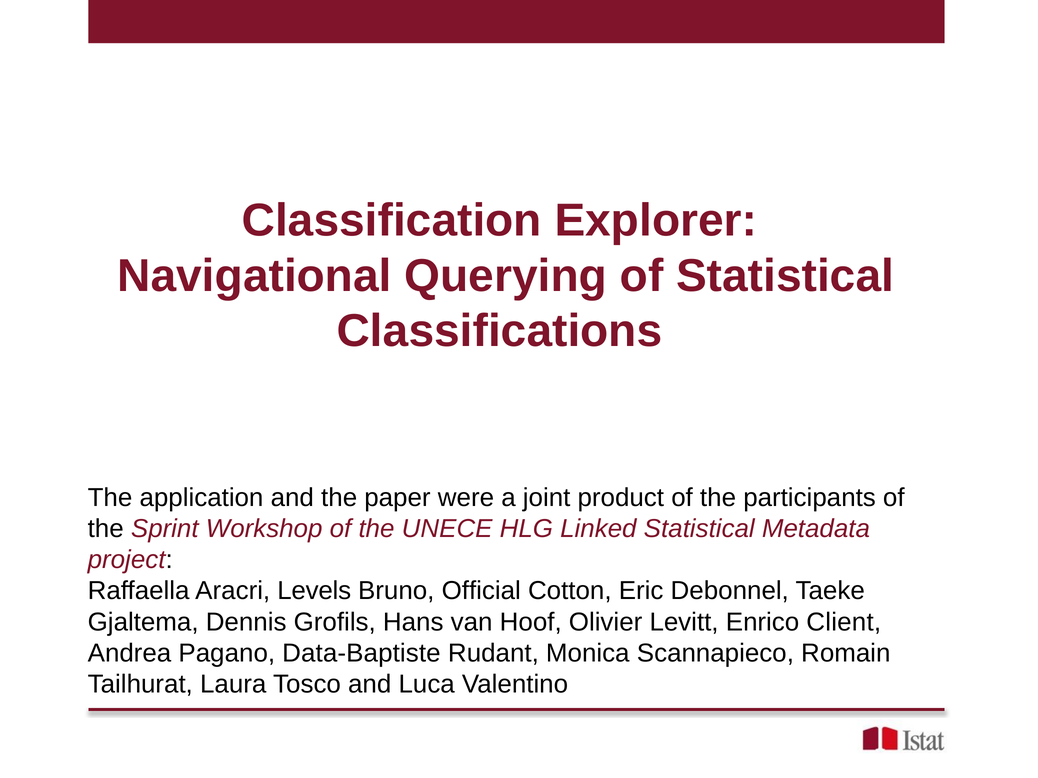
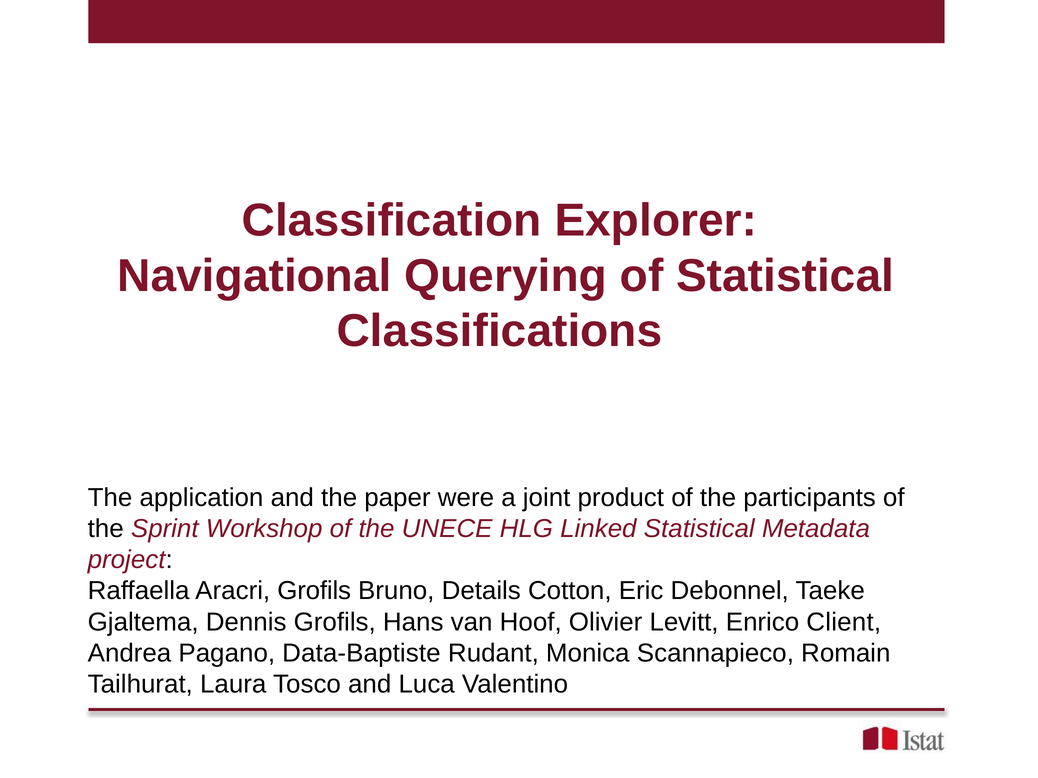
Aracri Levels: Levels -> Grofils
Official: Official -> Details
